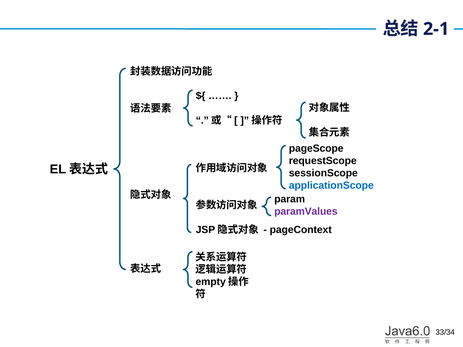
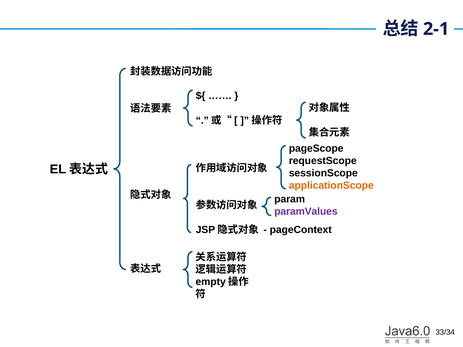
applicationScope colour: blue -> orange
